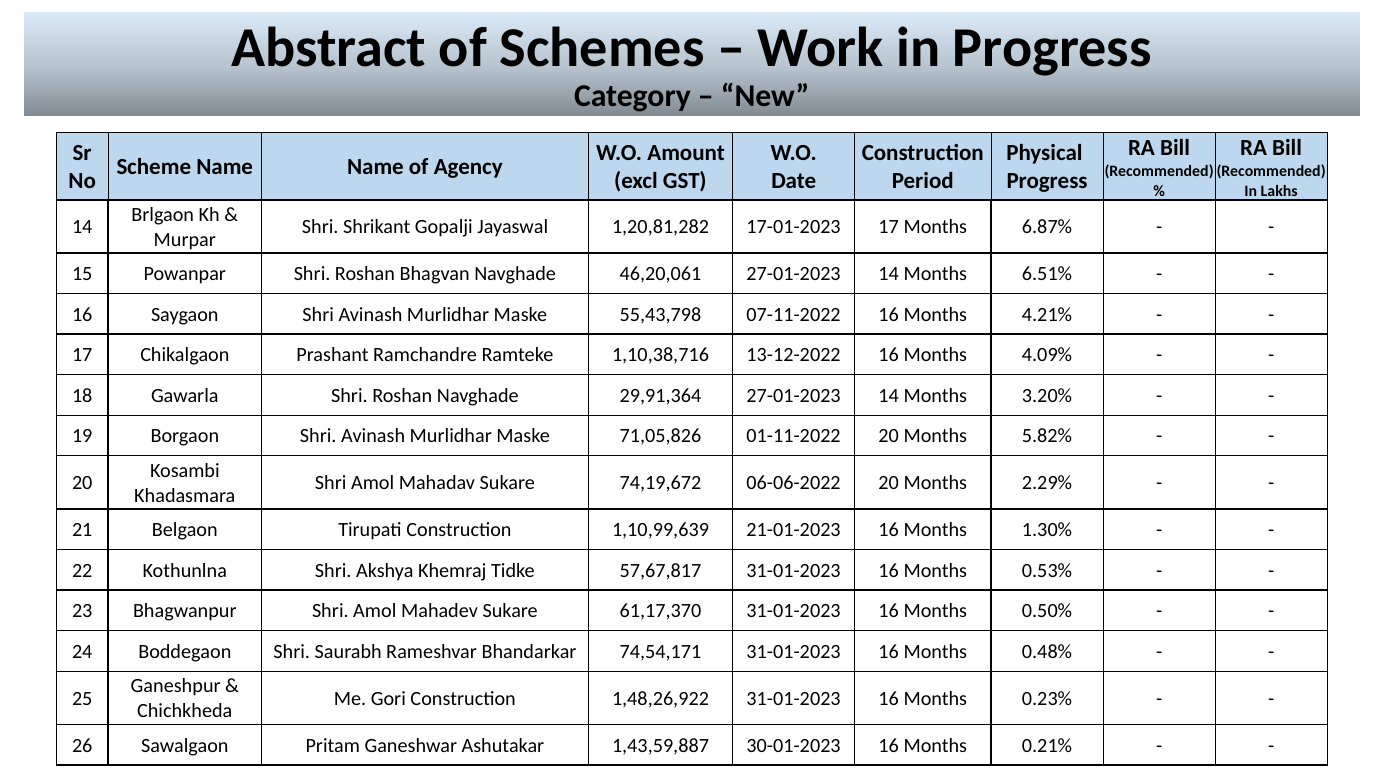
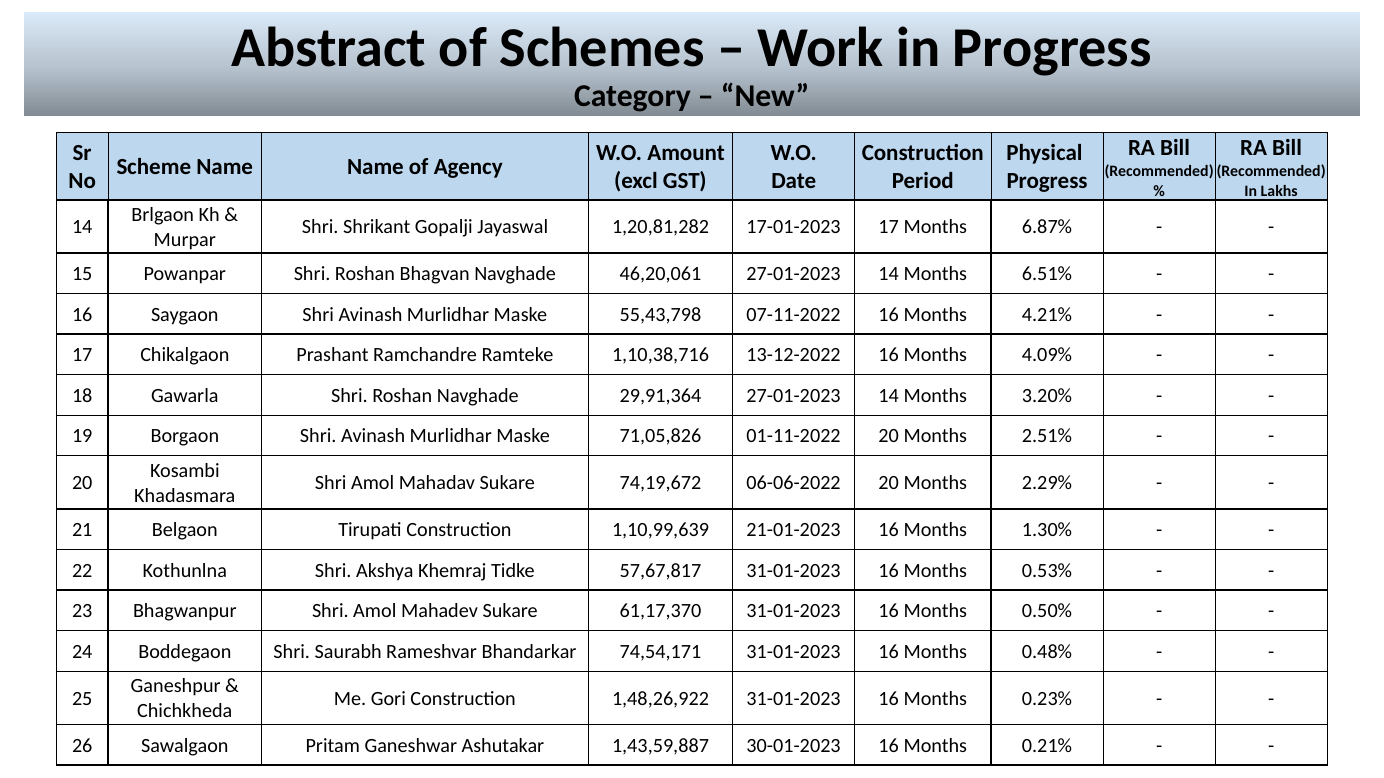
5.82%: 5.82% -> 2.51%
